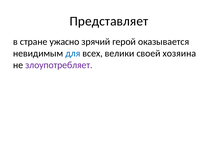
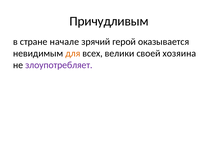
Представляет: Представляет -> Причудливым
ужасно: ужасно -> начале
для colour: blue -> orange
